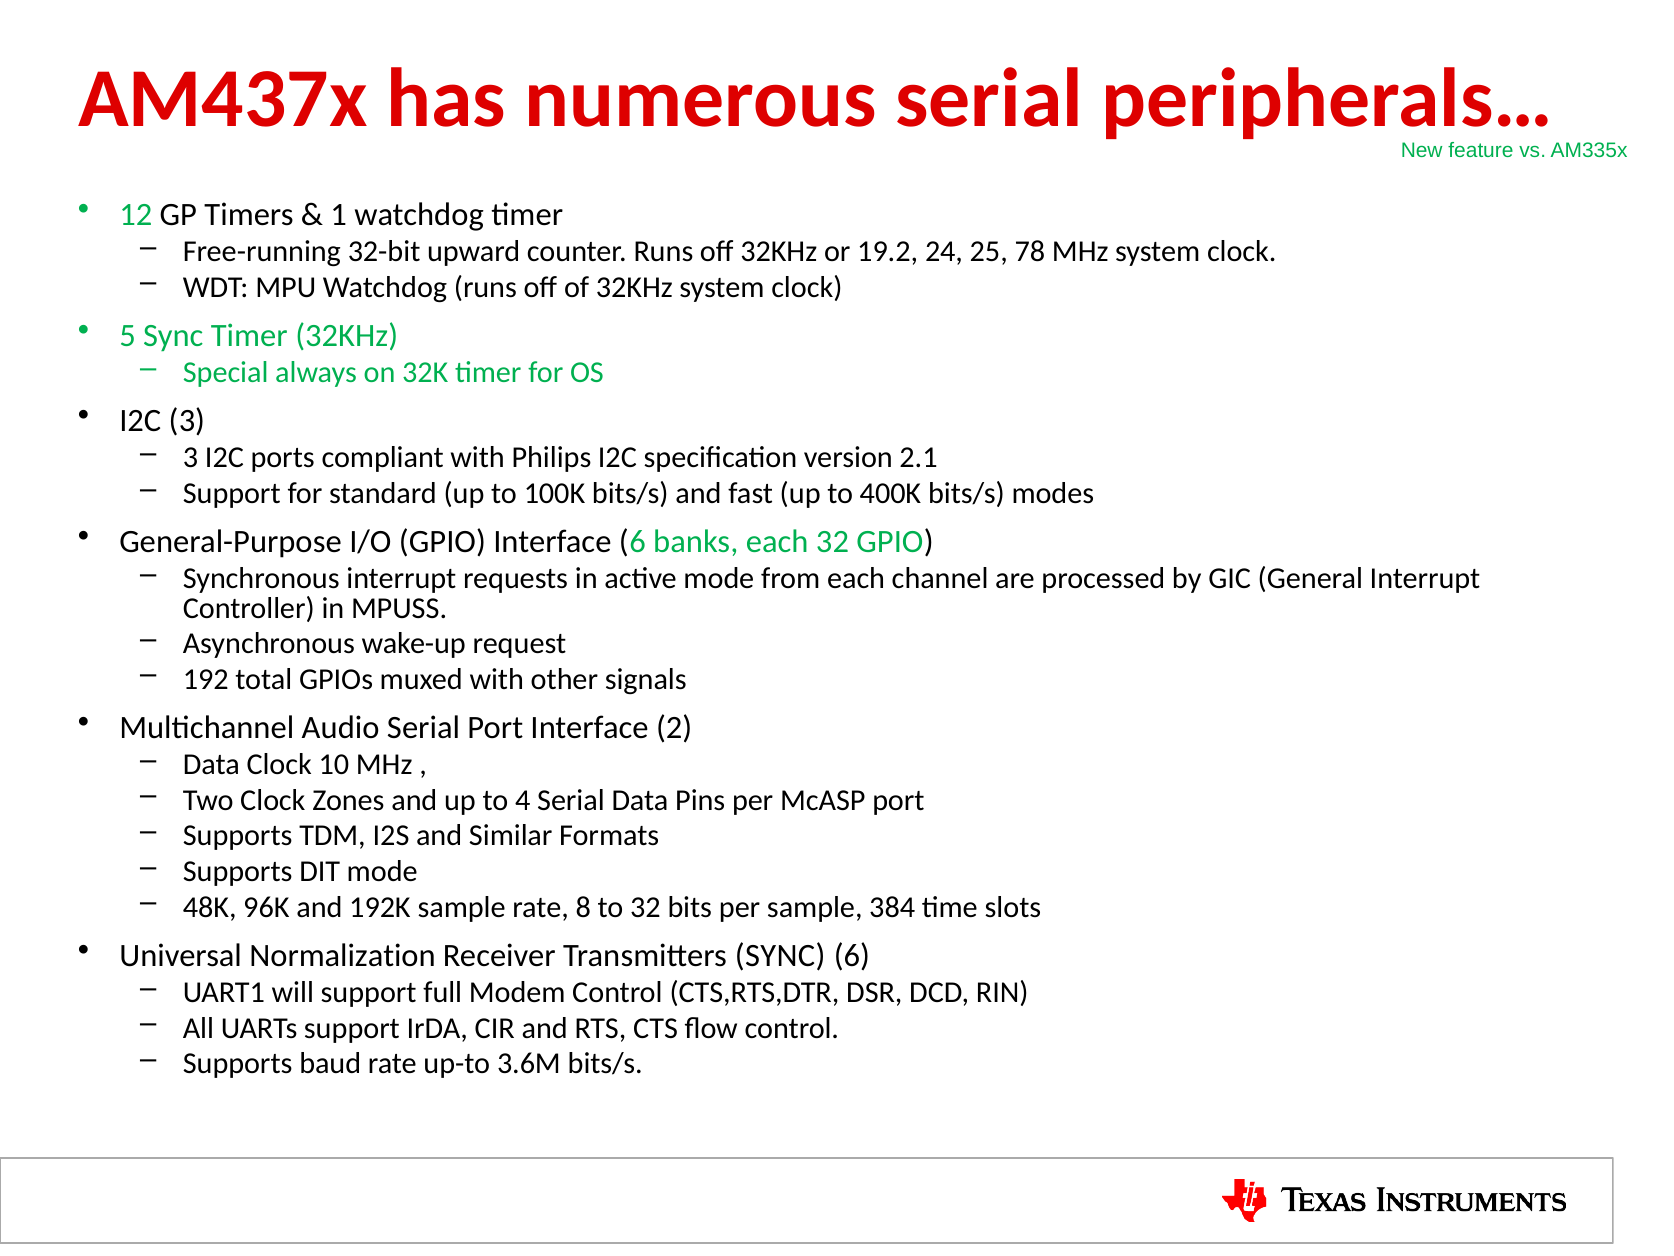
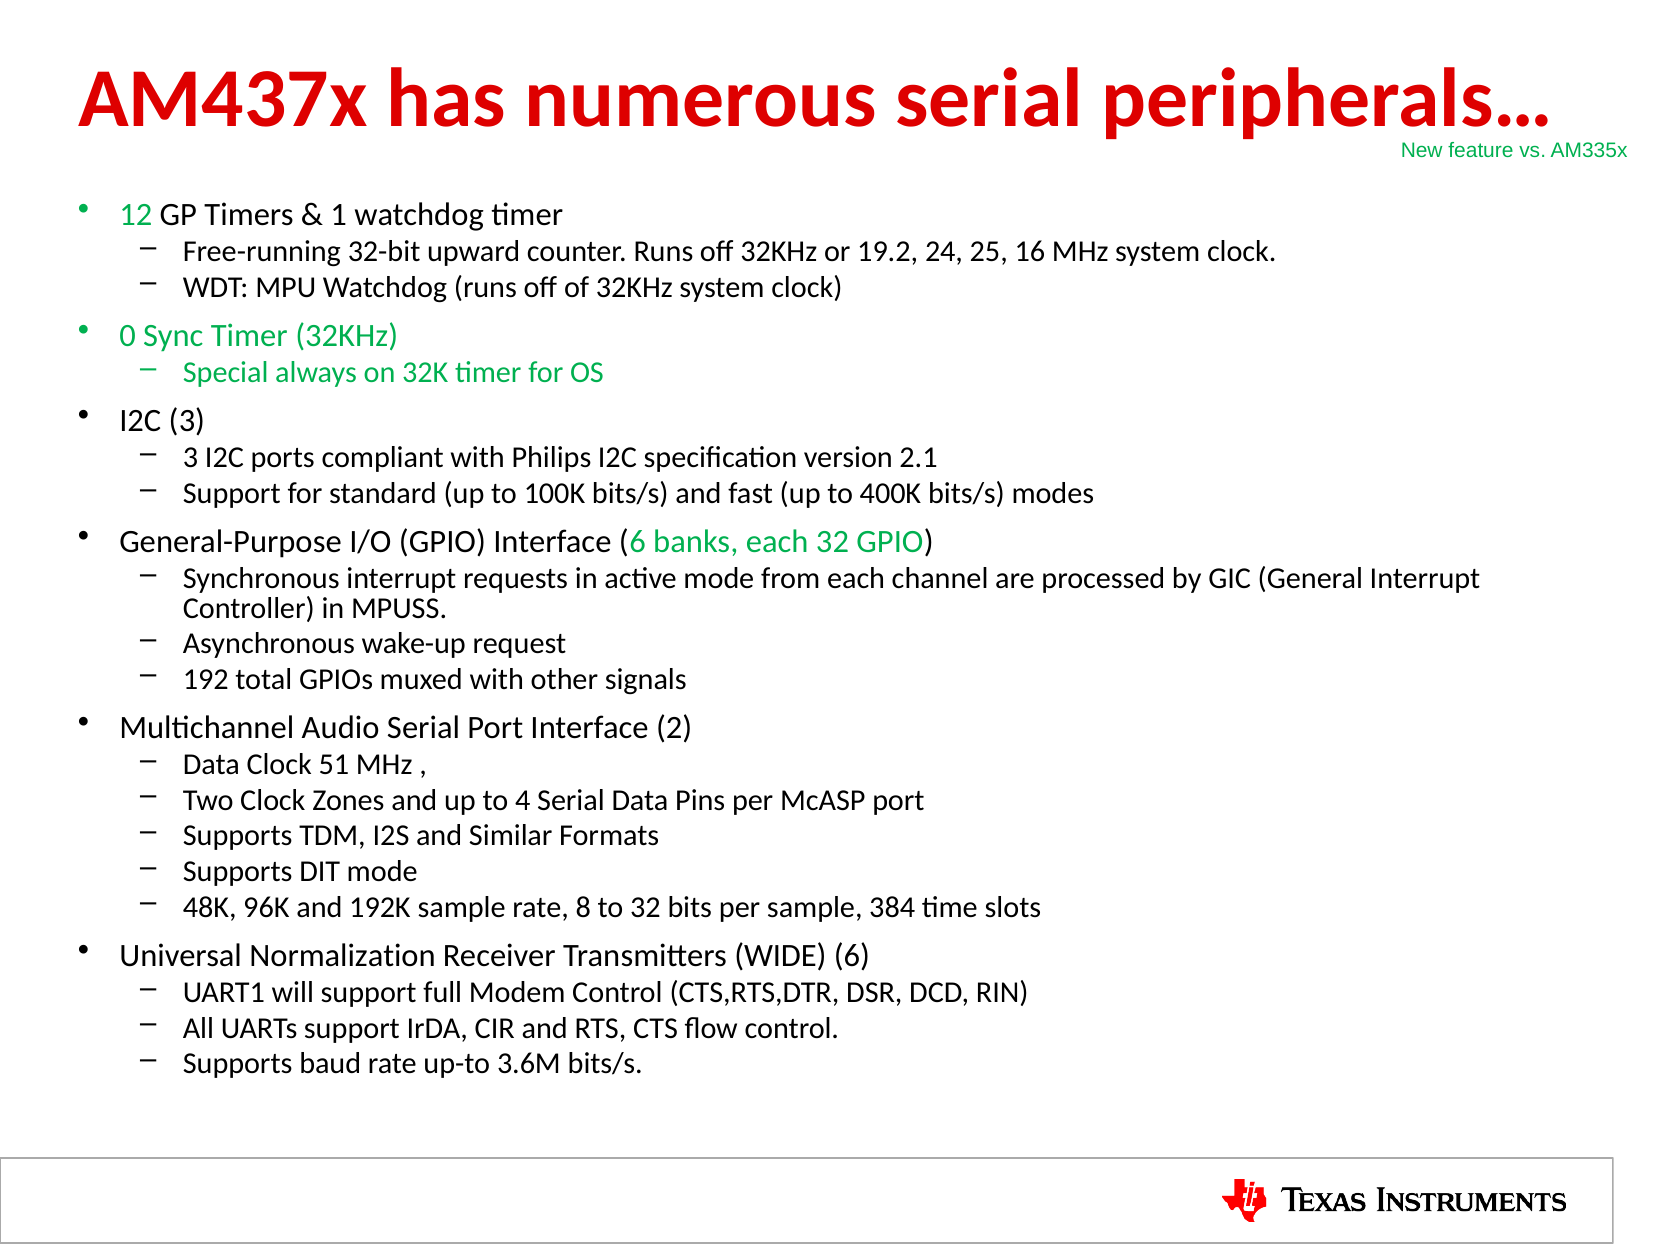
78: 78 -> 16
5: 5 -> 0
10: 10 -> 51
Transmitters SYNC: SYNC -> WIDE
